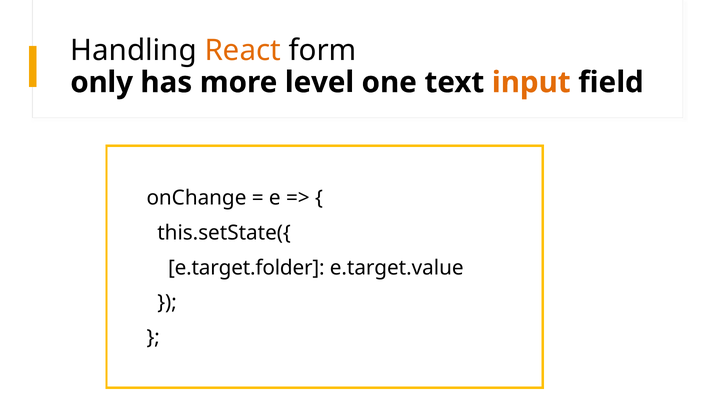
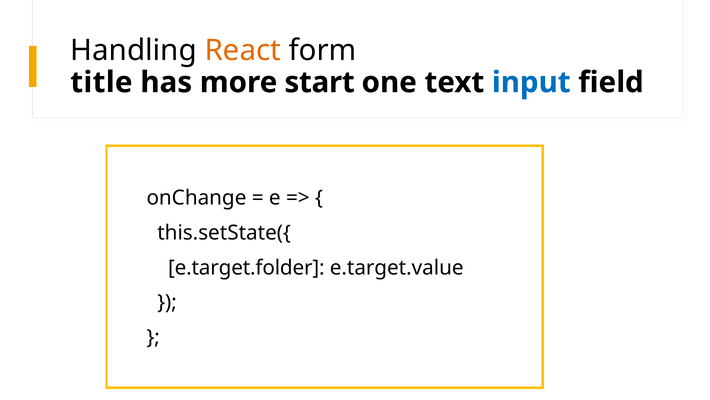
only: only -> title
level: level -> start
input colour: orange -> blue
